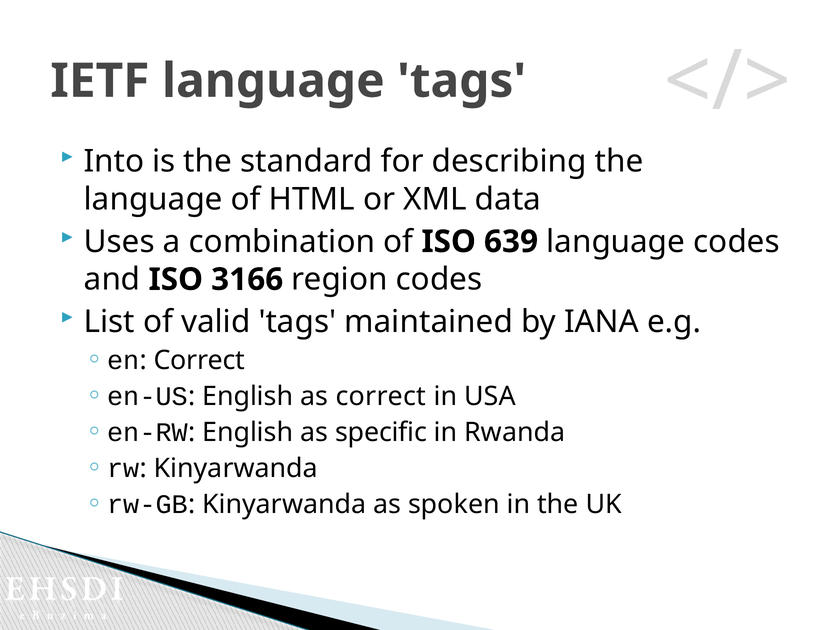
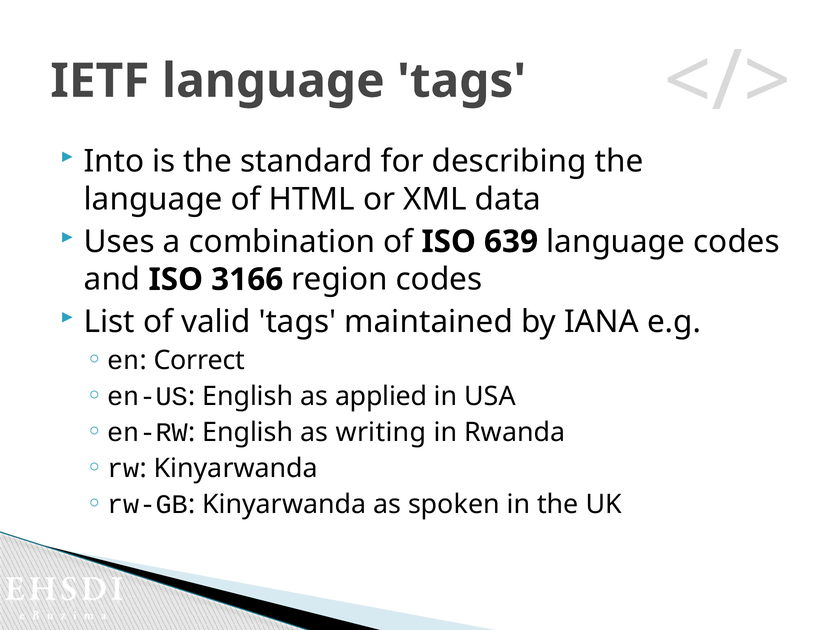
as correct: correct -> applied
specific: specific -> writing
